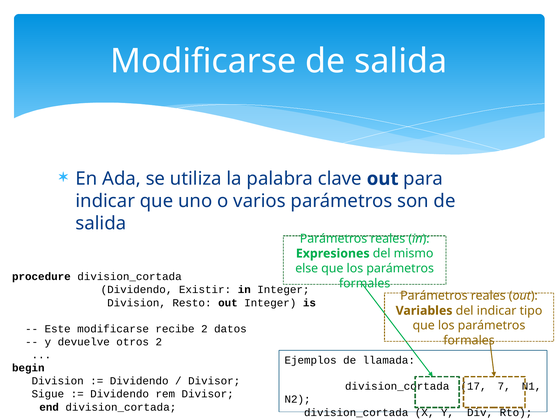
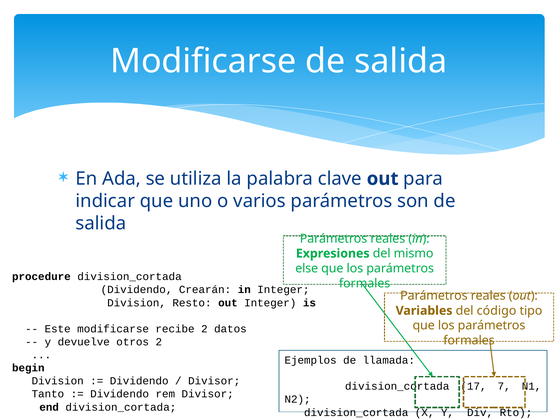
Existir: Existir -> Crearán
del indicar: indicar -> código
Sigue: Sigue -> Tanto
